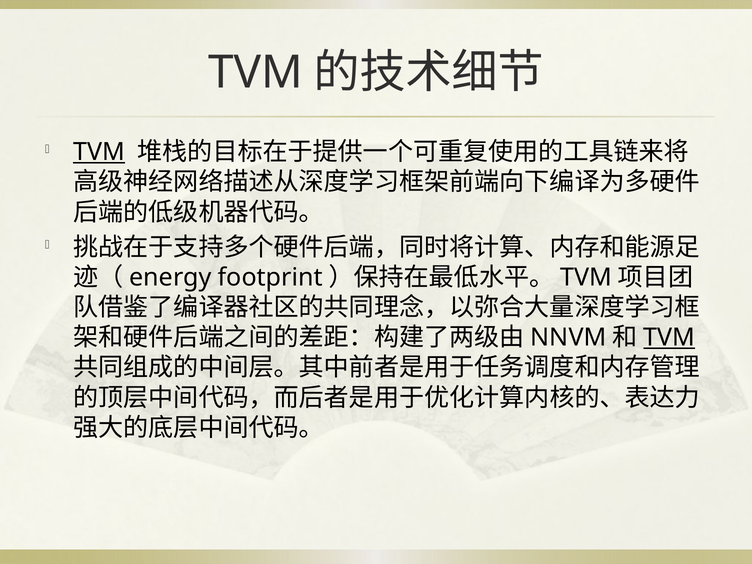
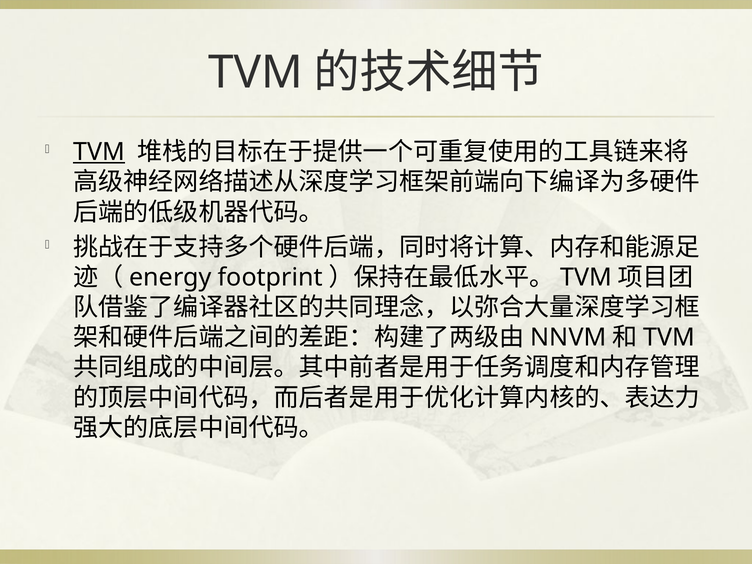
TVM at (669, 338) underline: present -> none
